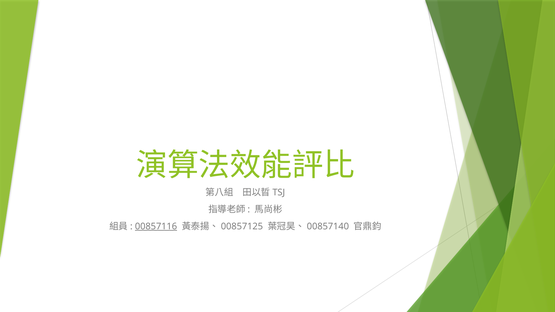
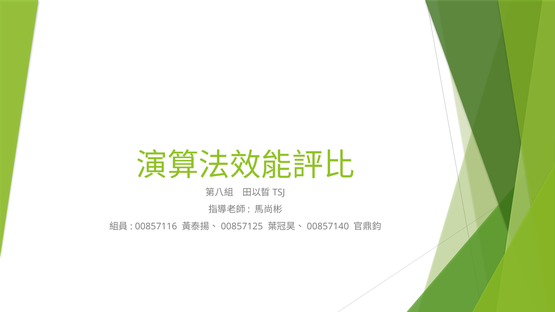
00857116 underline: present -> none
